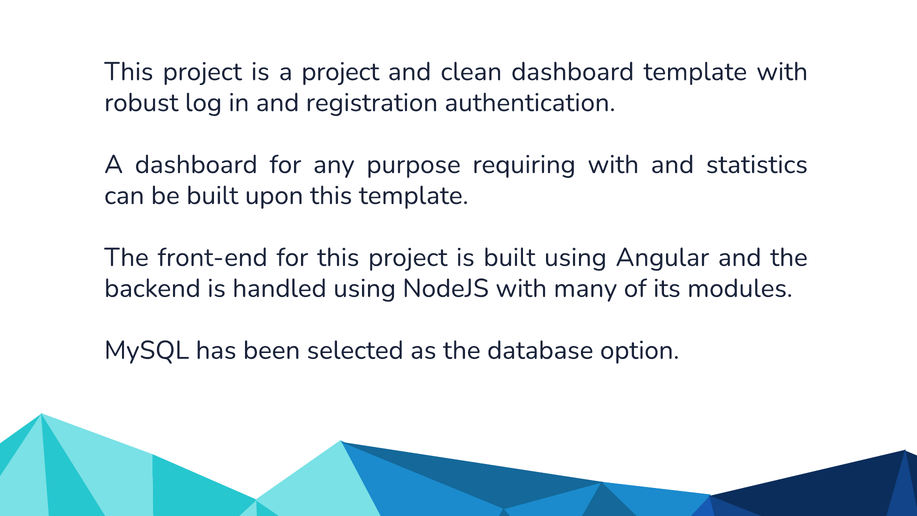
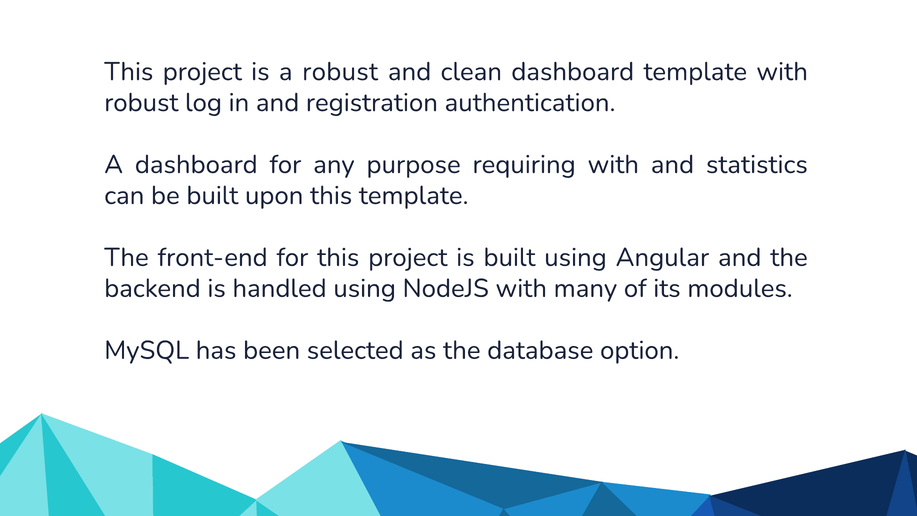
a project: project -> robust
